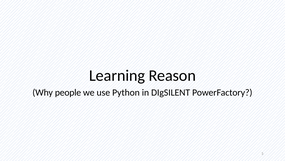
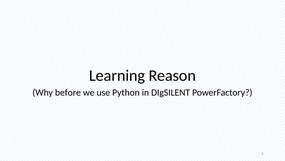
people: people -> before
